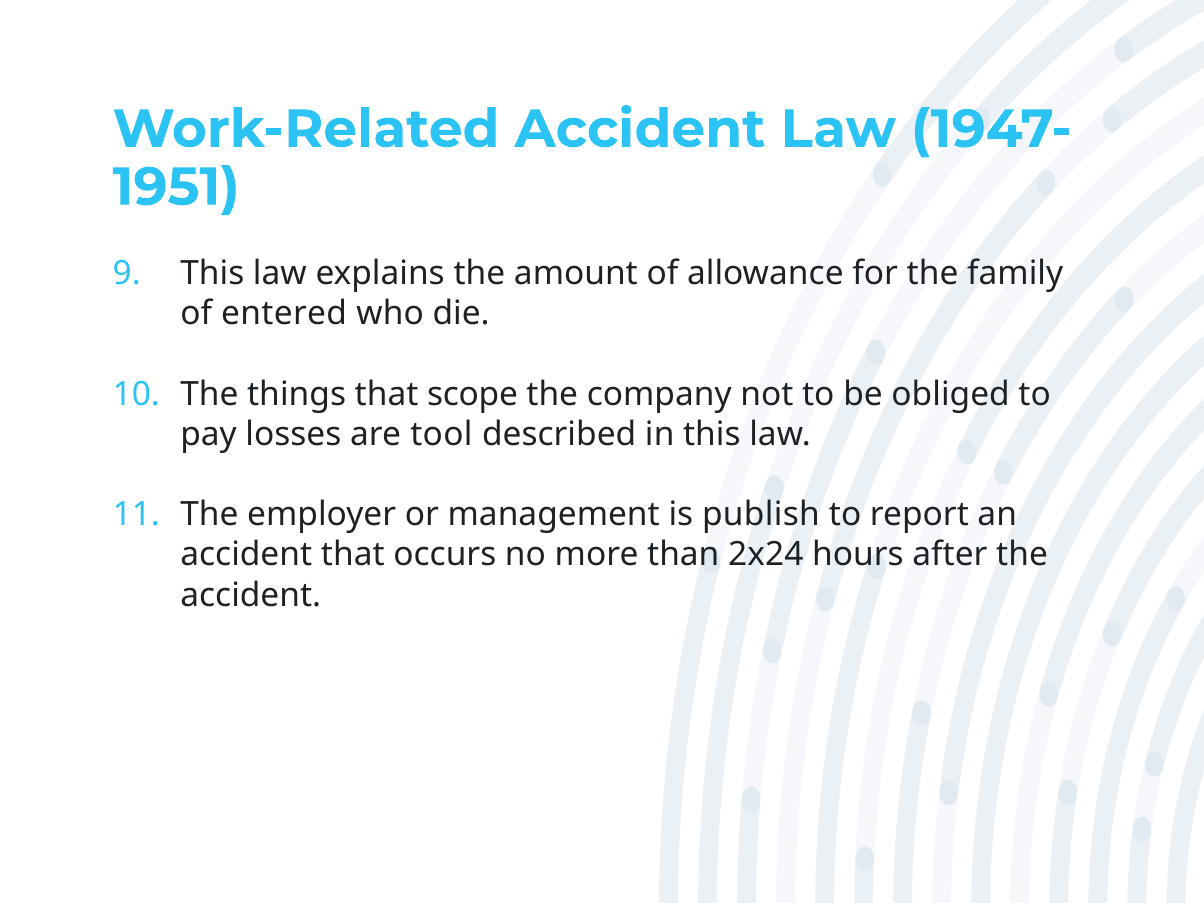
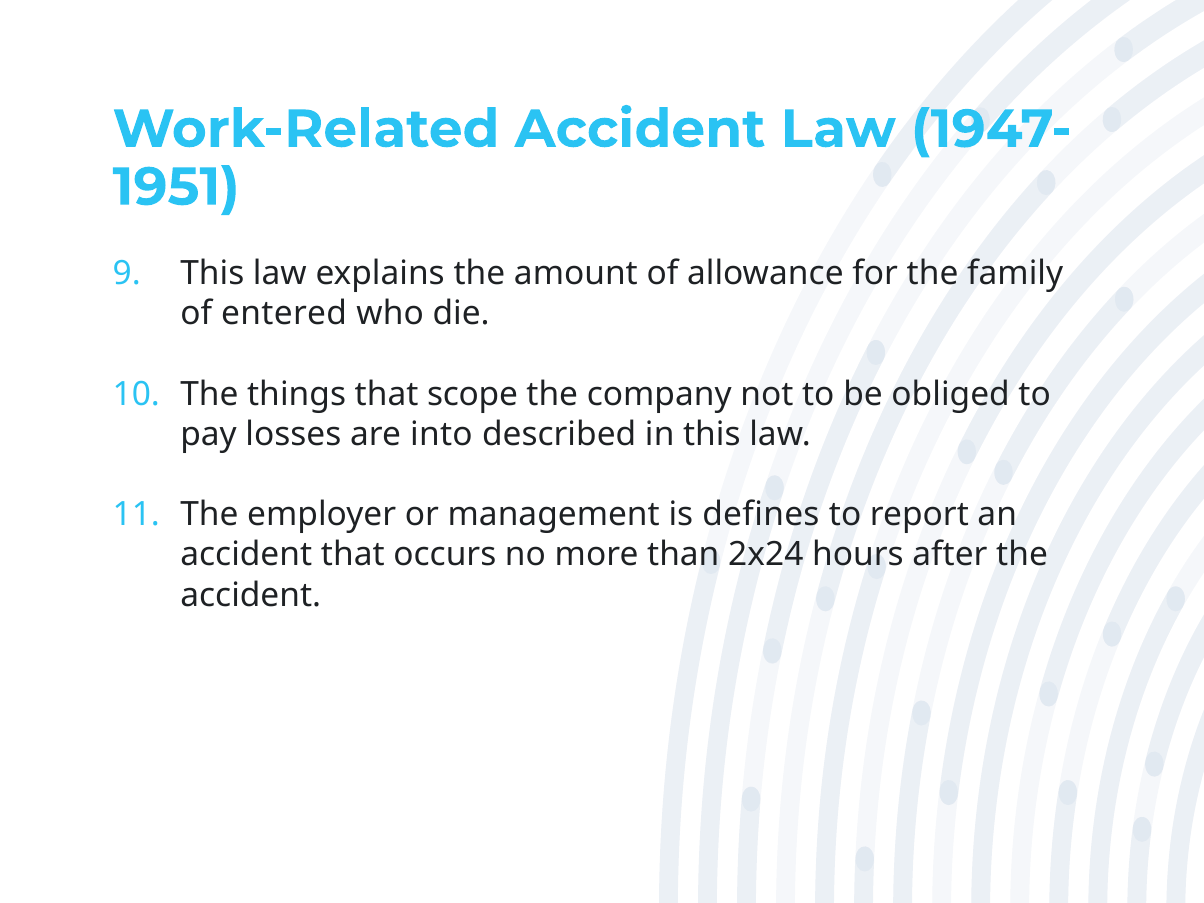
tool: tool -> into
publish: publish -> defines
